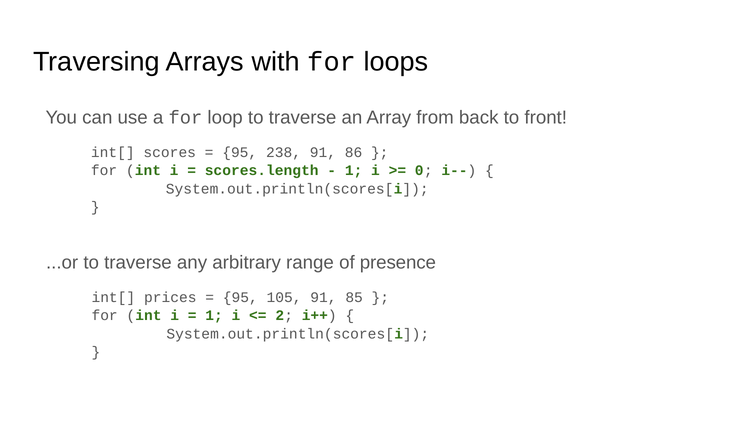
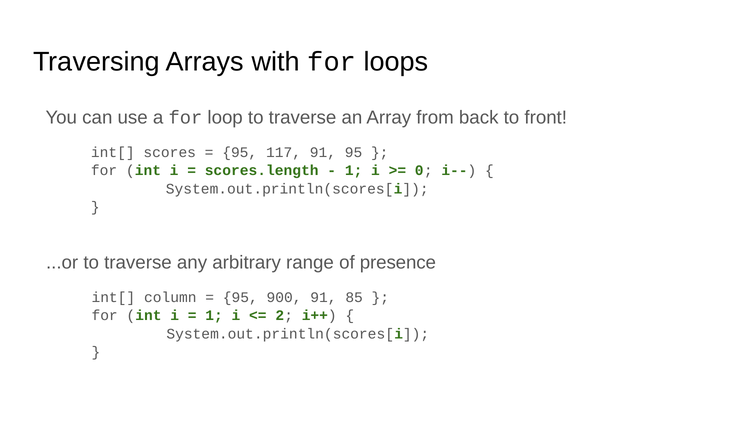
238: 238 -> 117
91 86: 86 -> 95
prices: prices -> column
105: 105 -> 900
